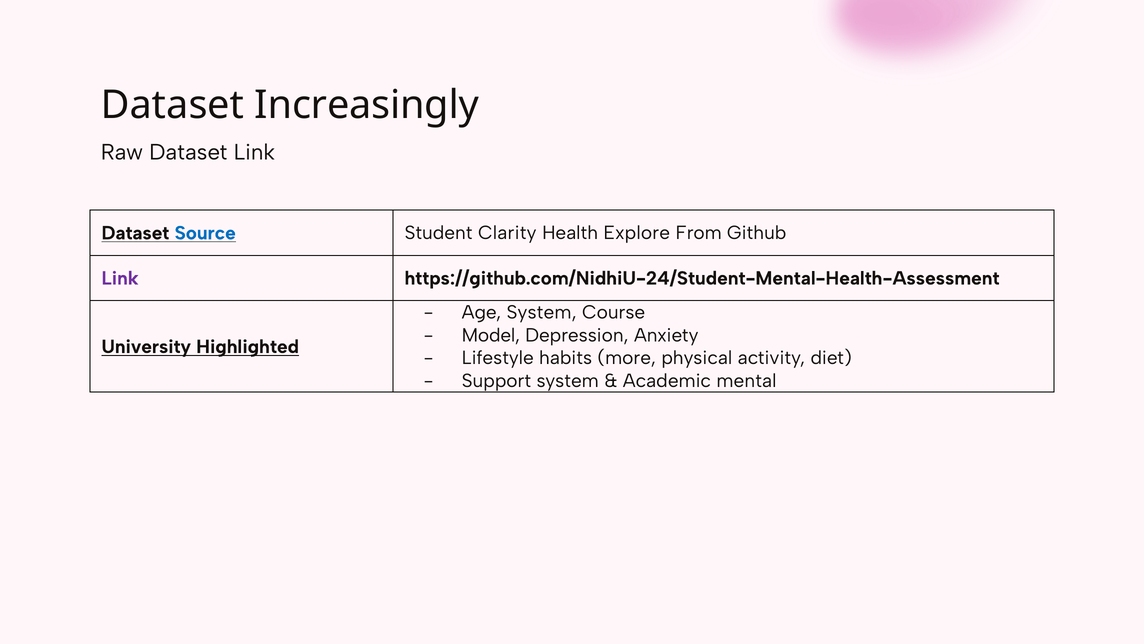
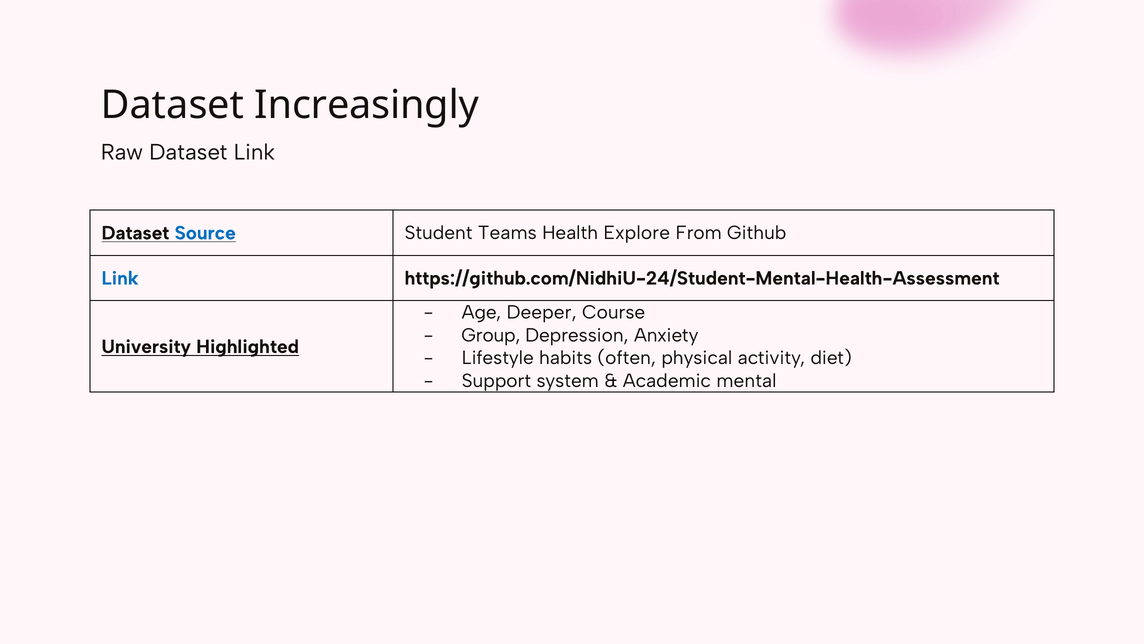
Clarity: Clarity -> Teams
Link at (120, 278) colour: purple -> blue
Age System: System -> Deeper
Model: Model -> Group
more: more -> often
